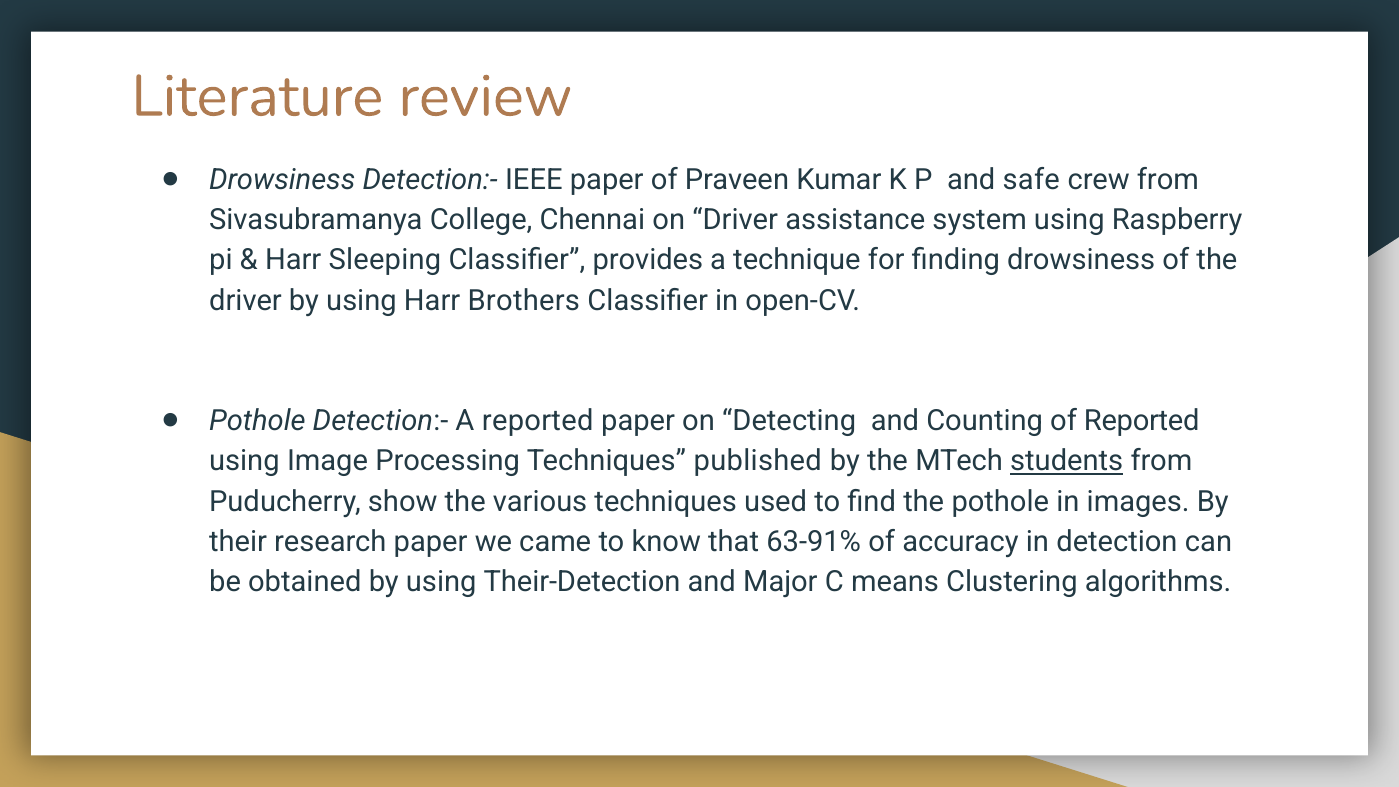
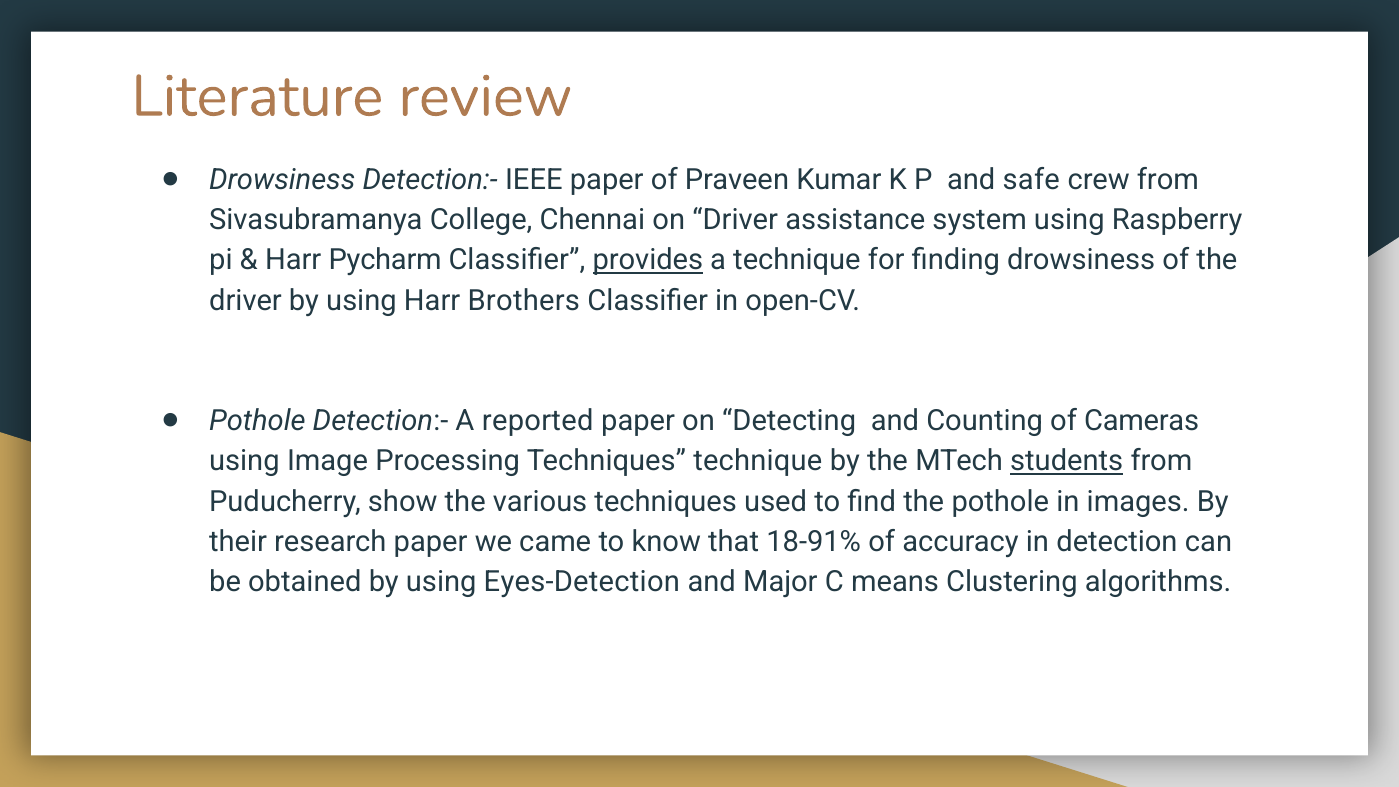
Sleeping: Sleeping -> Pycharm
provides underline: none -> present
of Reported: Reported -> Cameras
Techniques published: published -> technique
63-91%: 63-91% -> 18-91%
Their-Detection: Their-Detection -> Eyes-Detection
